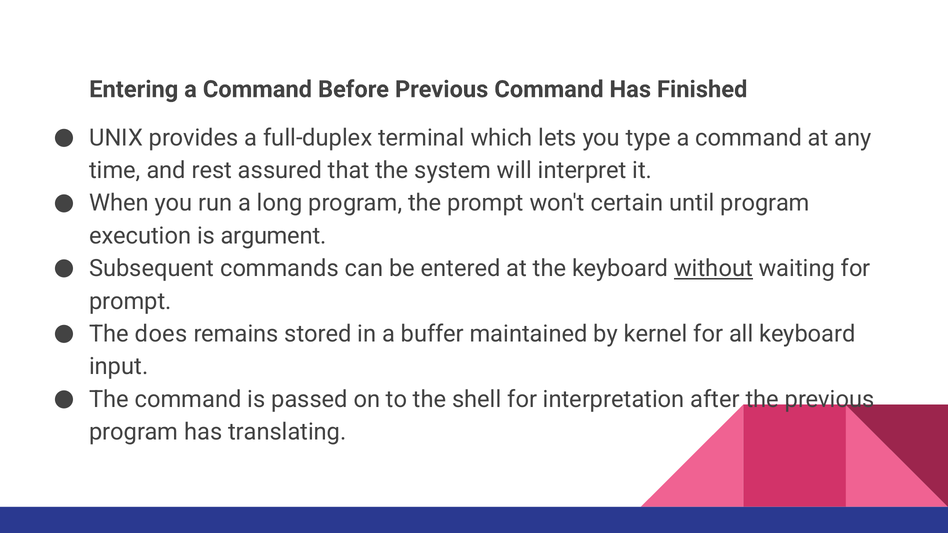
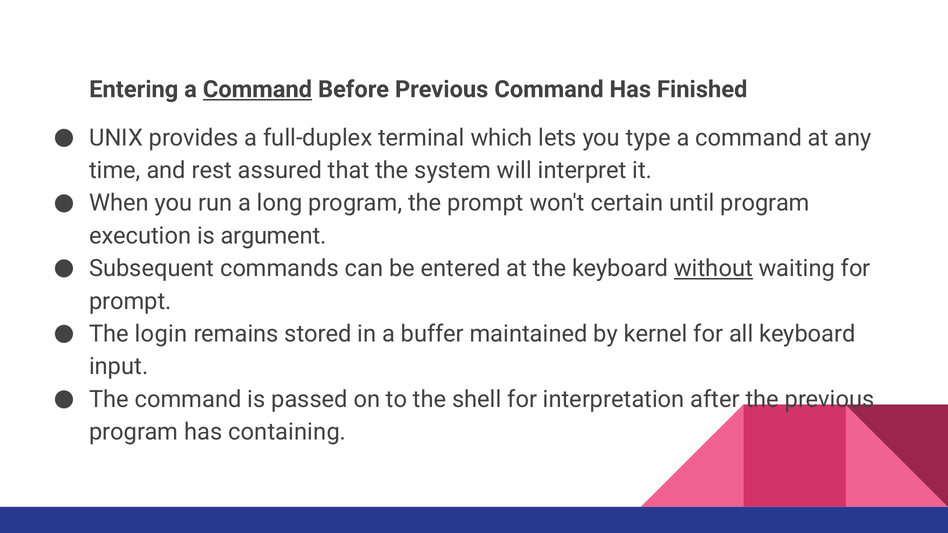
Command at (257, 89) underline: none -> present
does: does -> login
translating: translating -> containing
